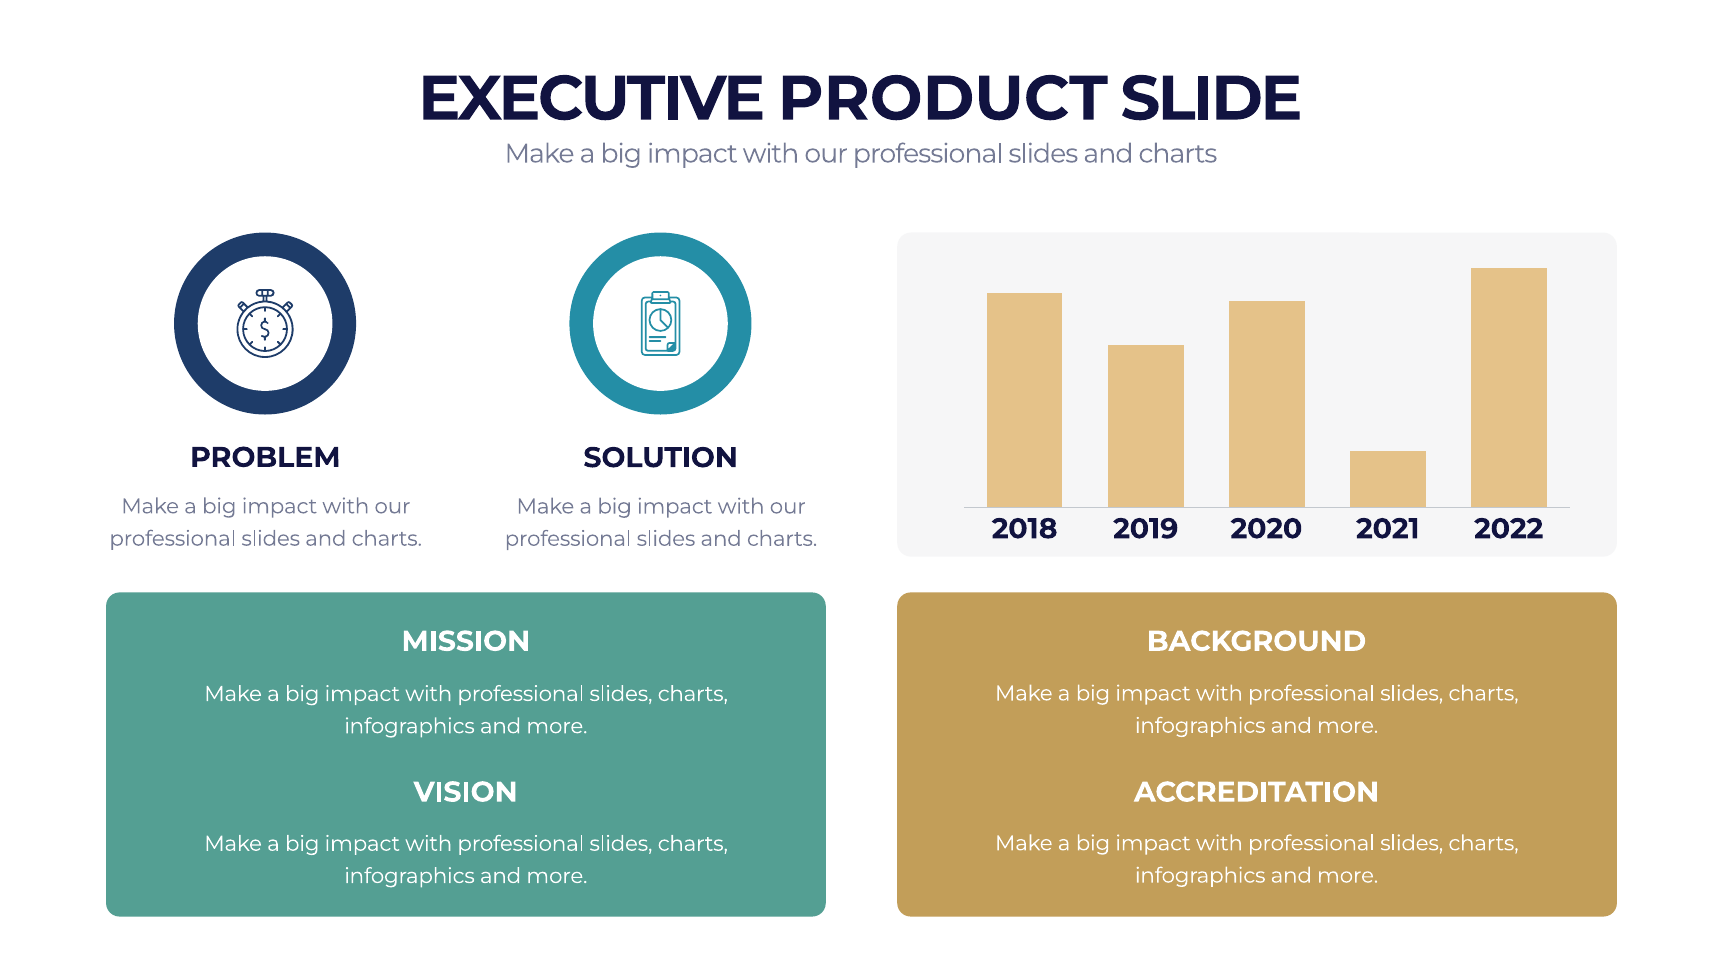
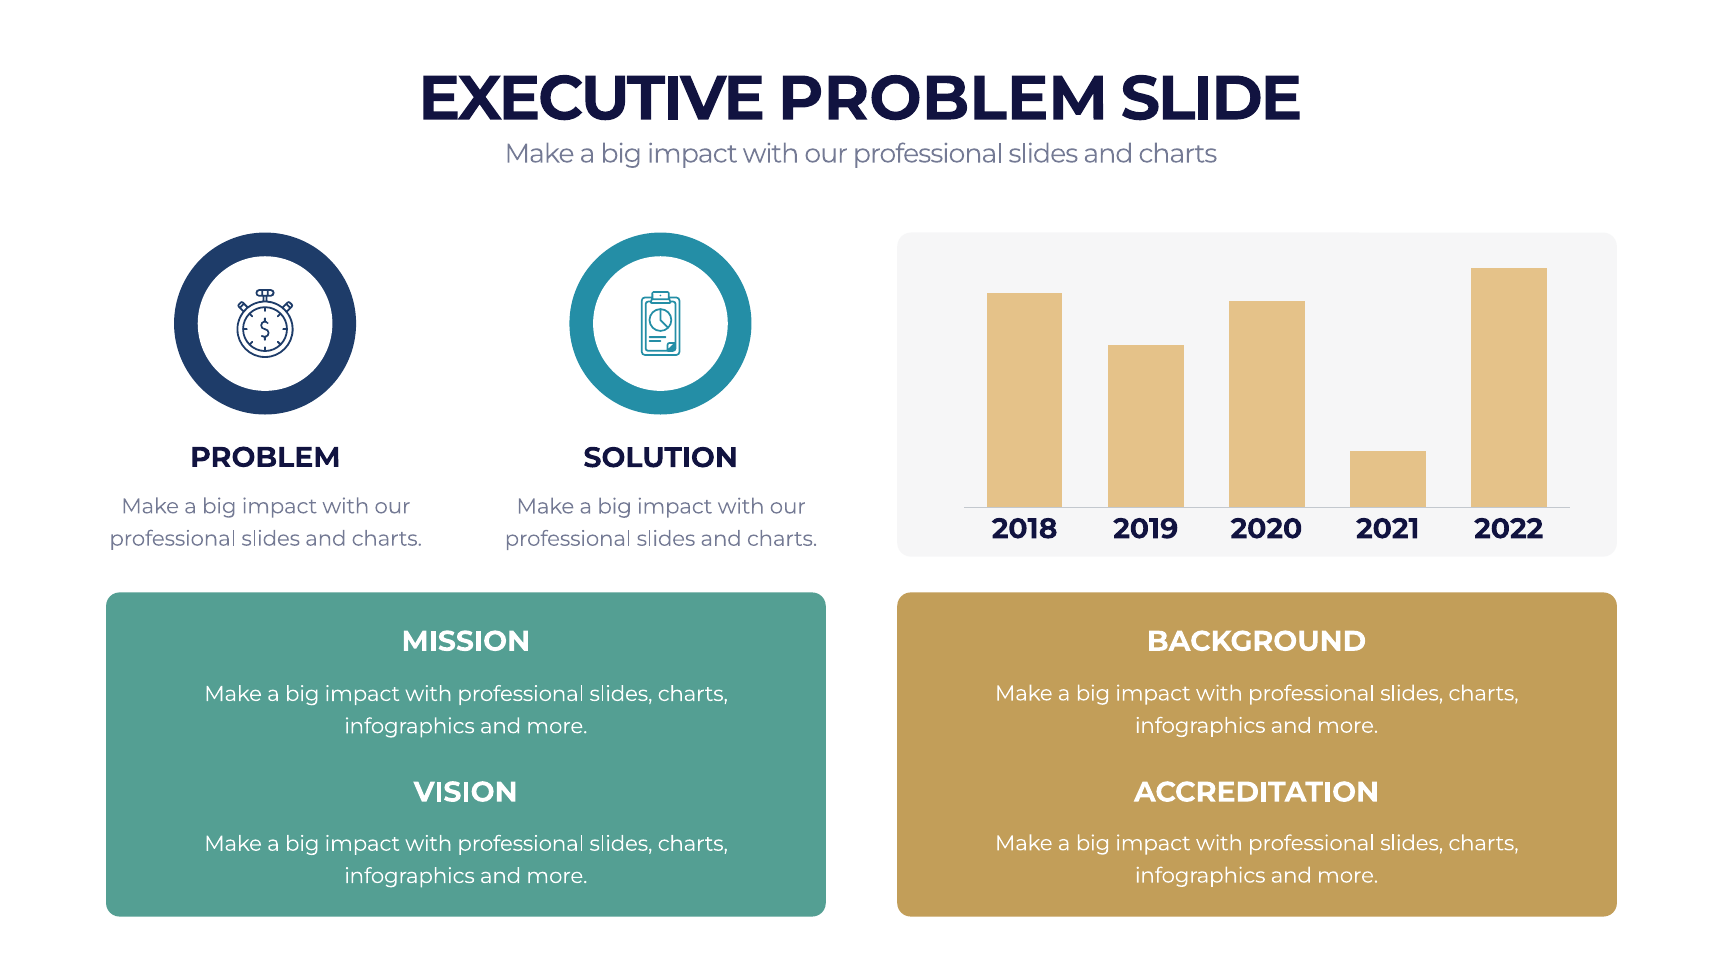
EXECUTIVE PRODUCT: PRODUCT -> PROBLEM
